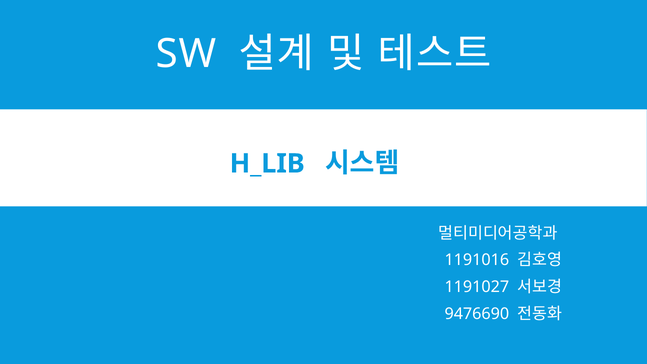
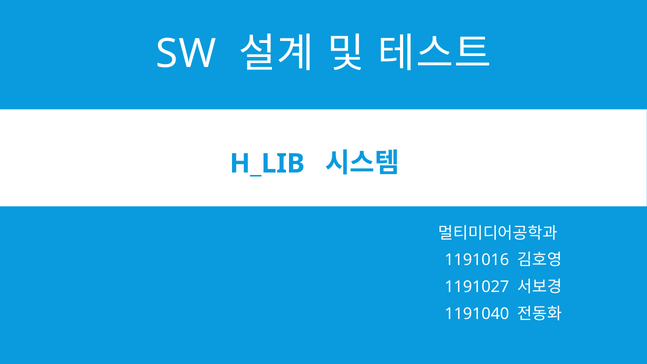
9476690: 9476690 -> 1191040
